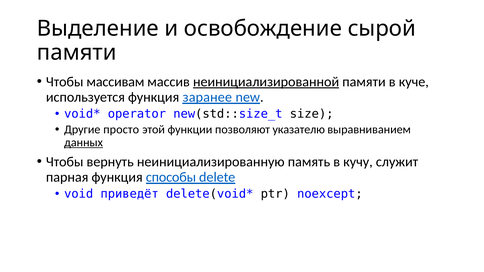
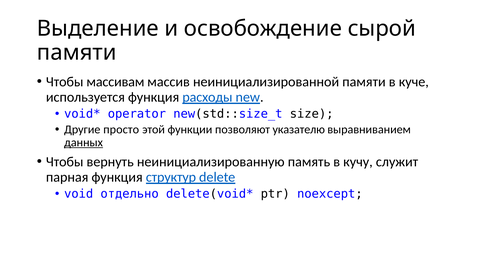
неинициализированной underline: present -> none
заранее: заранее -> расходы
способы: способы -> структур
приведёт: приведёт -> отдельно
